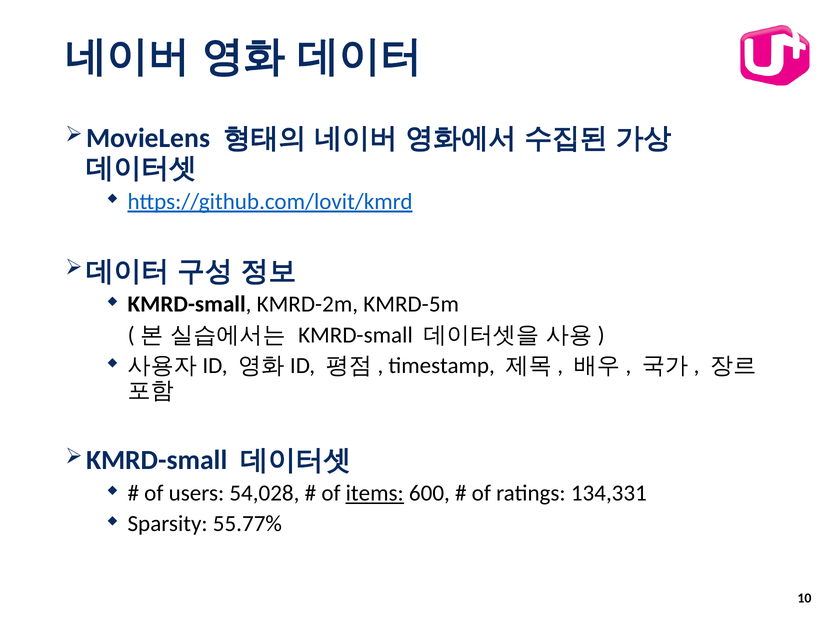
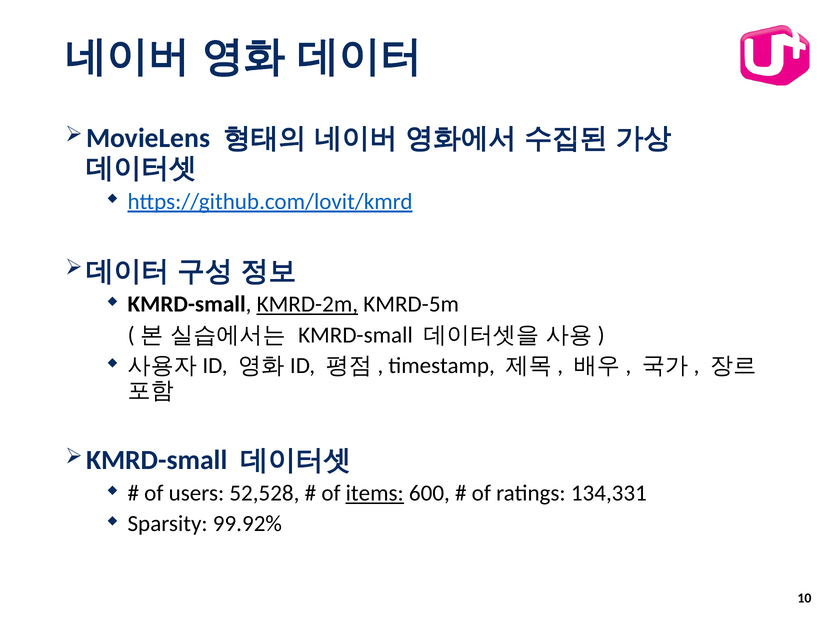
KMRD-2m underline: none -> present
54,028: 54,028 -> 52,528
55.77%: 55.77% -> 99.92%
